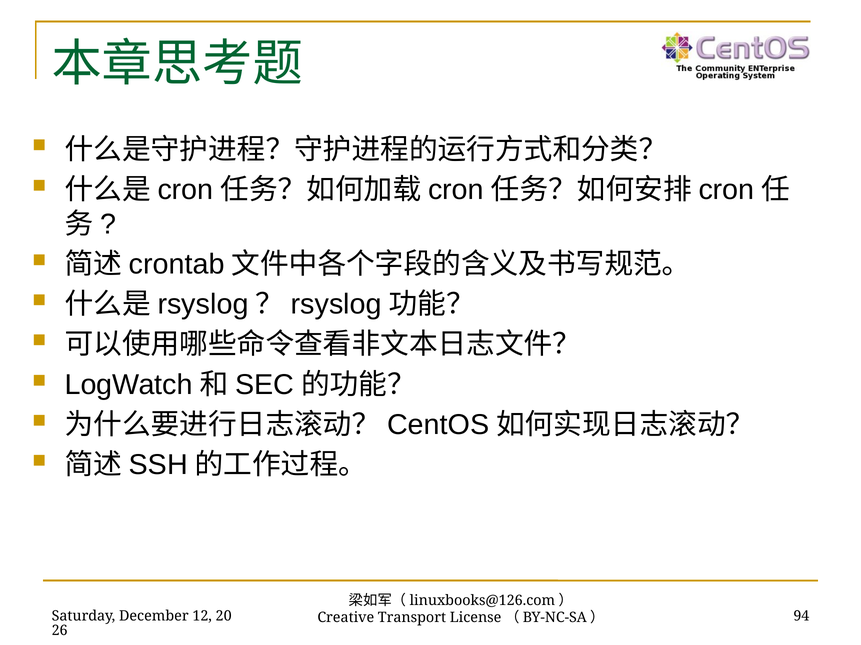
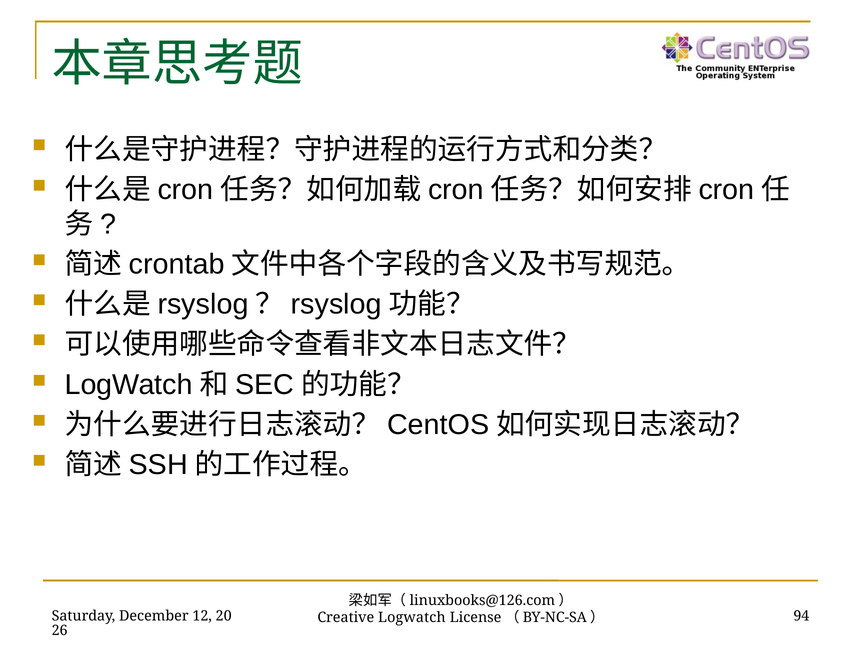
Transport: Transport -> Logwatch
